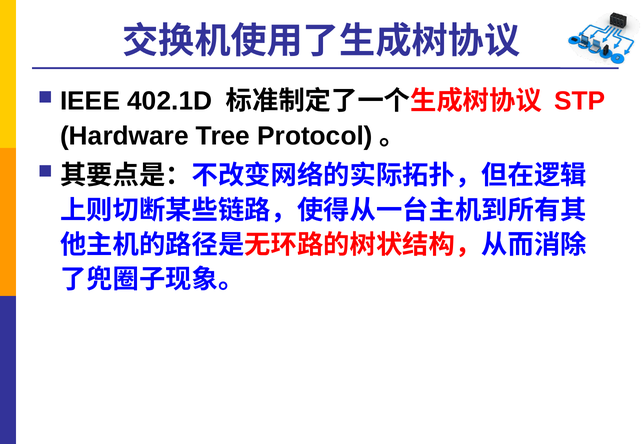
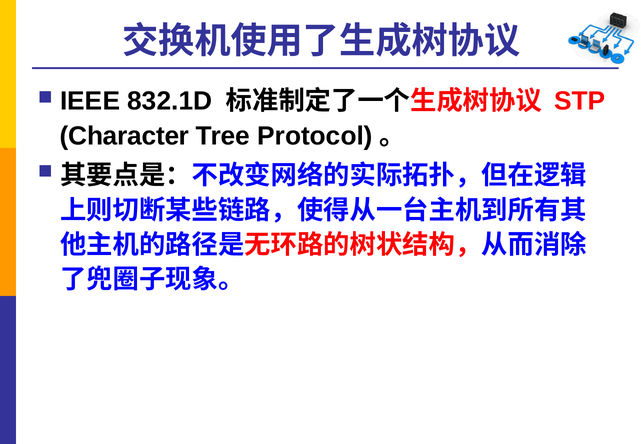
402.1D: 402.1D -> 832.1D
Hardware: Hardware -> Character
